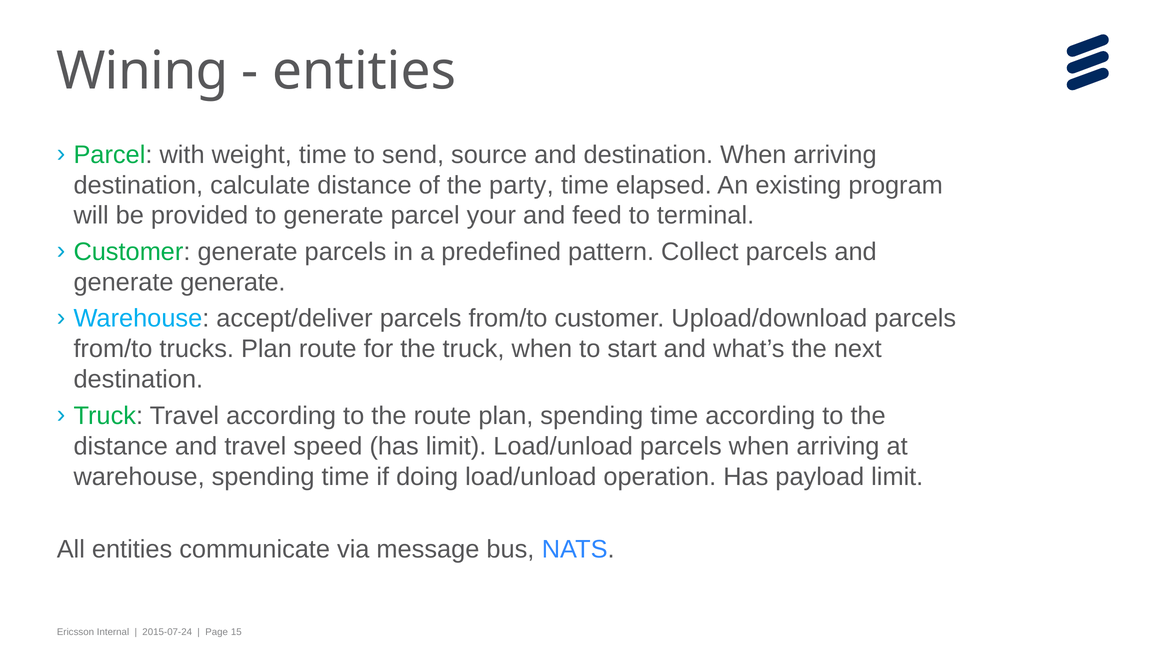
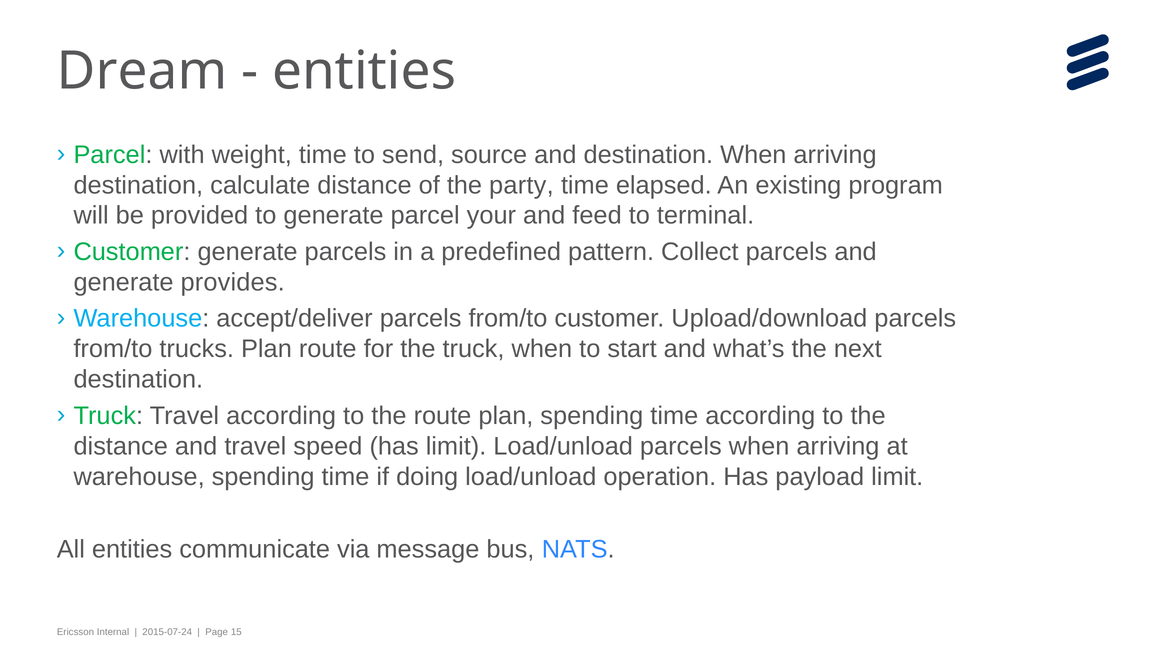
Wining: Wining -> Dream
generate generate: generate -> provides
